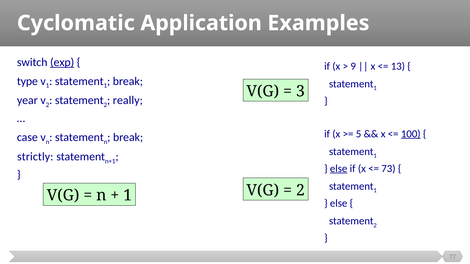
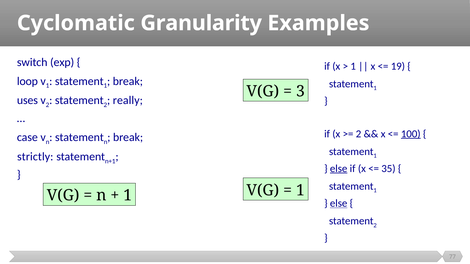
Application: Application -> Granularity
exp underline: present -> none
9 at (353, 66): 9 -> 1
13: 13 -> 19
type: type -> loop
year: year -> uses
5 at (358, 134): 5 -> 2
73: 73 -> 35
2 at (300, 190): 2 -> 1
else at (339, 204) underline: none -> present
